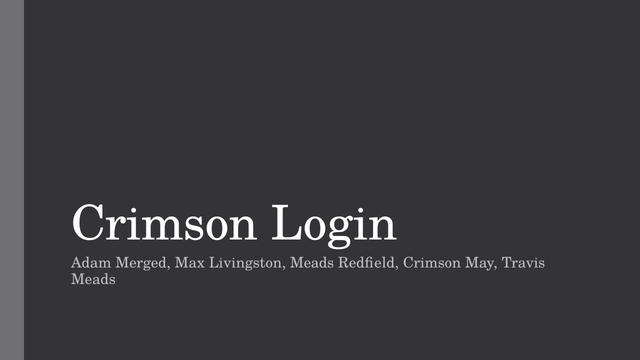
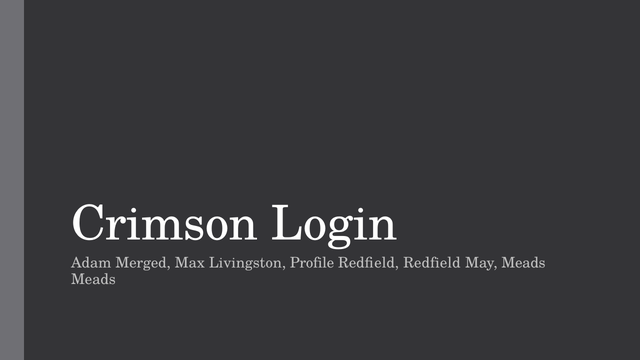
Livingston Meads: Meads -> Profile
Redfield Crimson: Crimson -> Redfield
May Travis: Travis -> Meads
